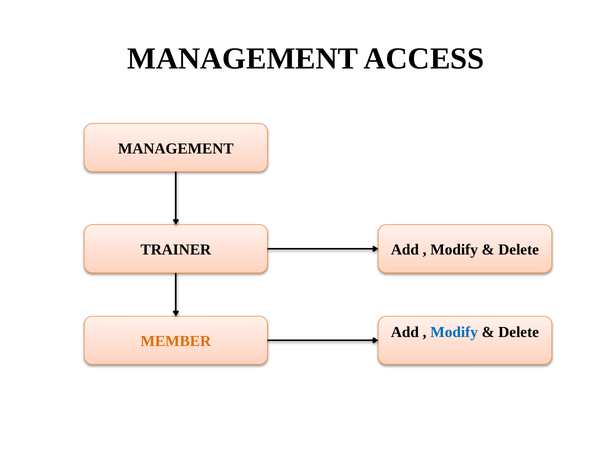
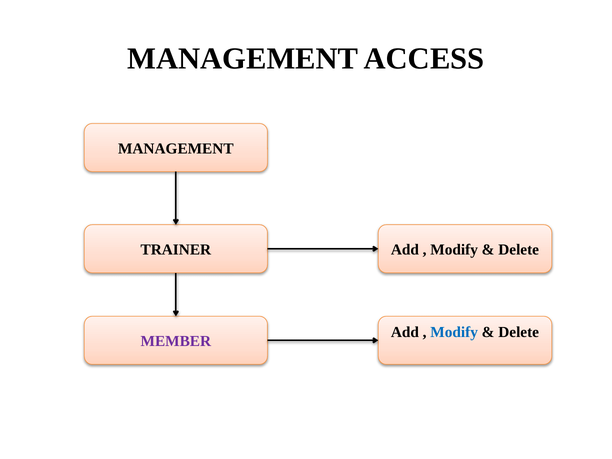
MEMBER colour: orange -> purple
